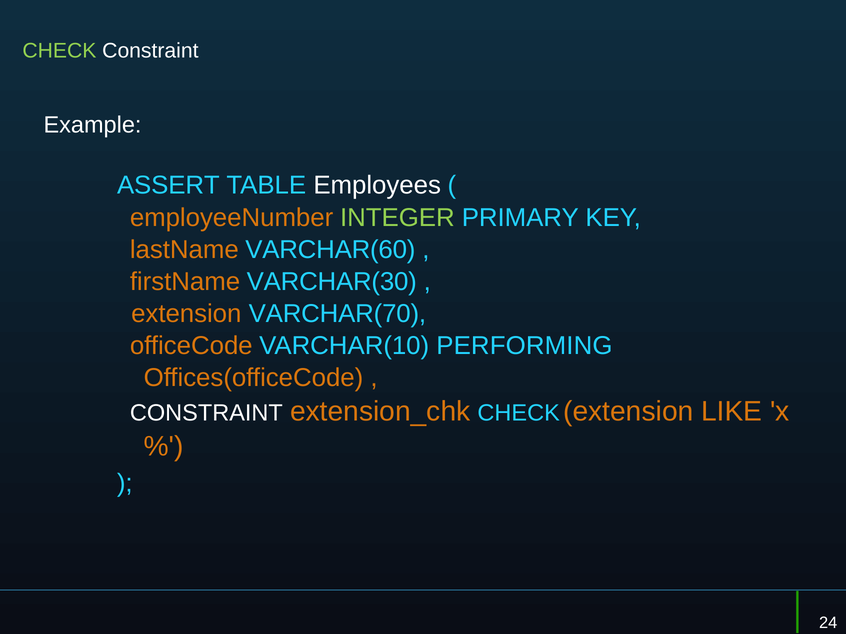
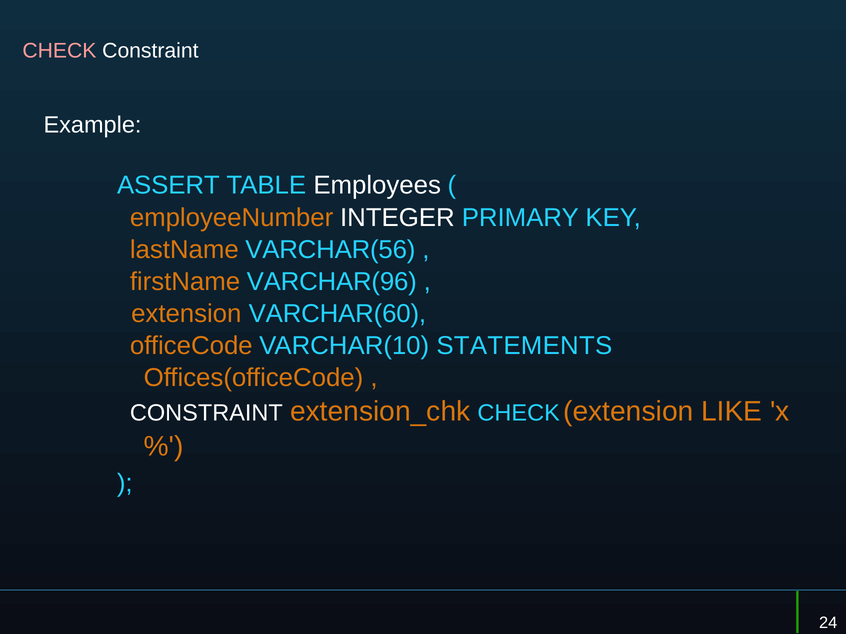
CHECK at (59, 51) colour: light green -> pink
INTEGER colour: light green -> white
VARCHAR(60: VARCHAR(60 -> VARCHAR(56
VARCHAR(30: VARCHAR(30 -> VARCHAR(96
VARCHAR(70: VARCHAR(70 -> VARCHAR(60
PERFORMING: PERFORMING -> STATEMENTS
